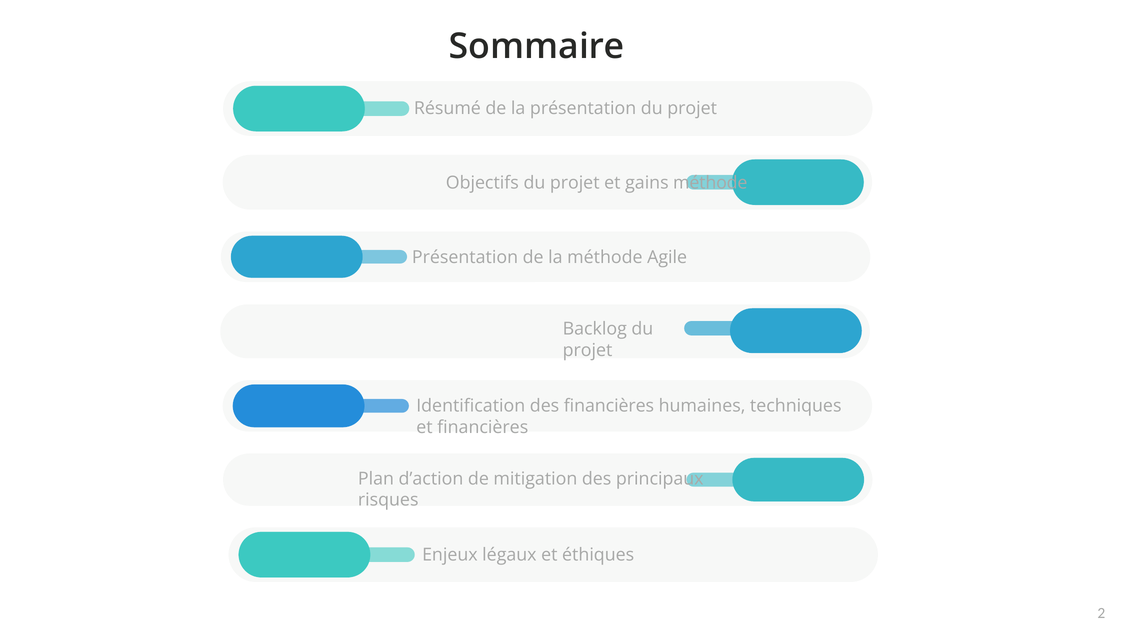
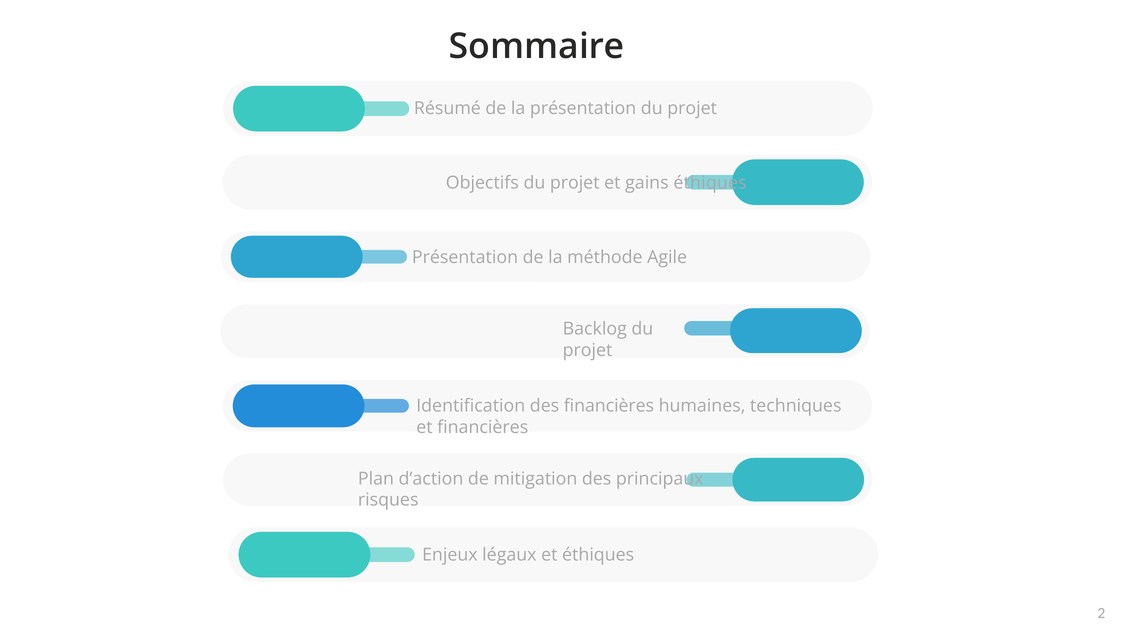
gains méthode: méthode -> éthiques
